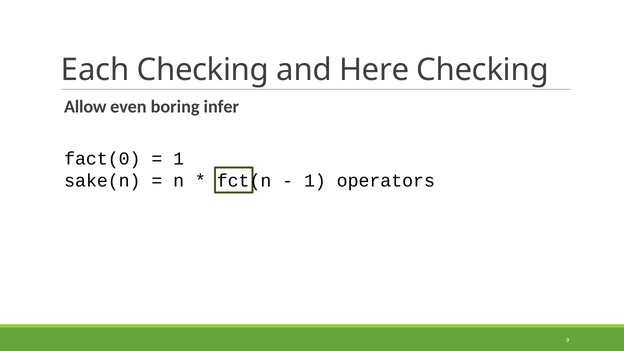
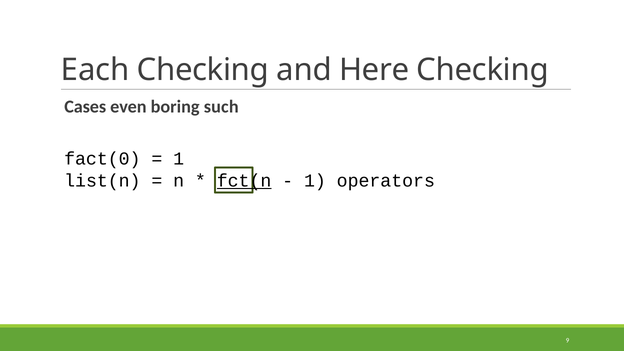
Allow: Allow -> Cases
infer: infer -> such
sake(n: sake(n -> list(n
fct(n underline: none -> present
